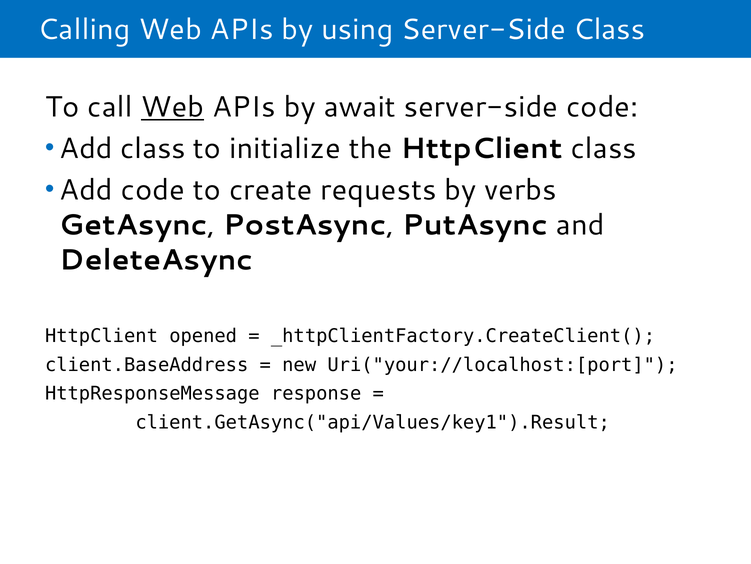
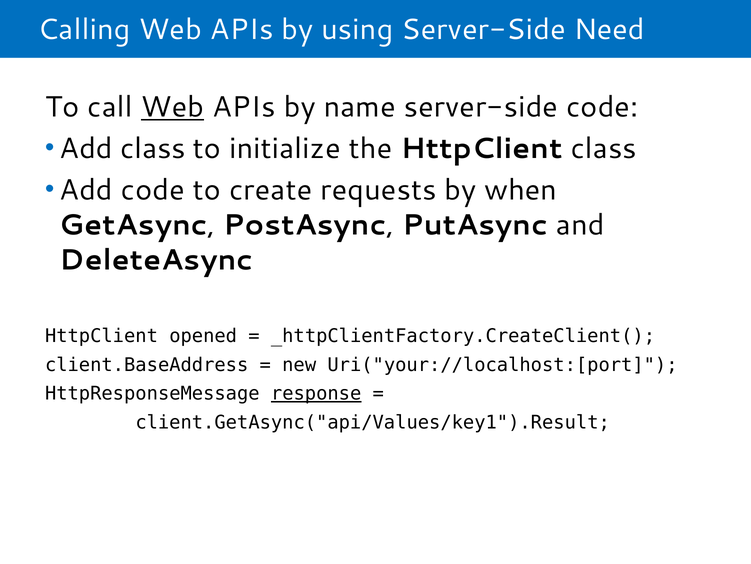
Server-Side Class: Class -> Need
await: await -> name
verbs: verbs -> when
response underline: none -> present
